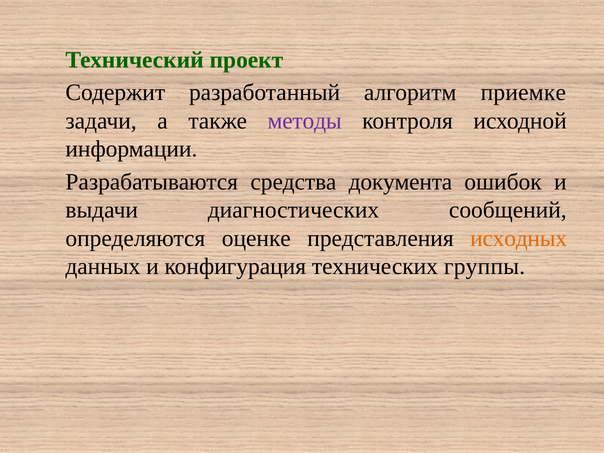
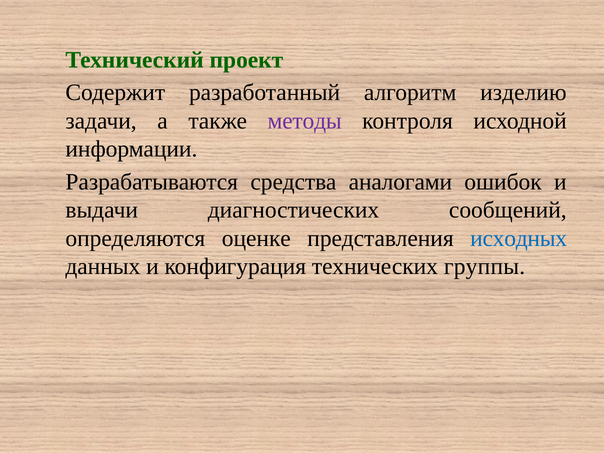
приемке: приемке -> изделию
документа: документа -> аналогами
исходных colour: orange -> blue
